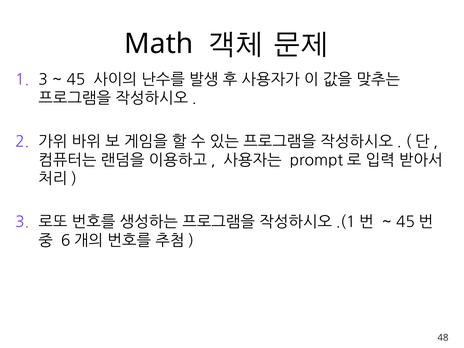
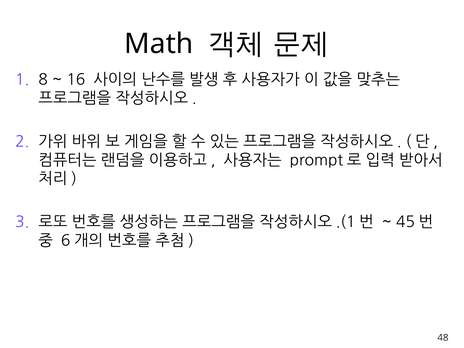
1 3: 3 -> 8
45: 45 -> 16
